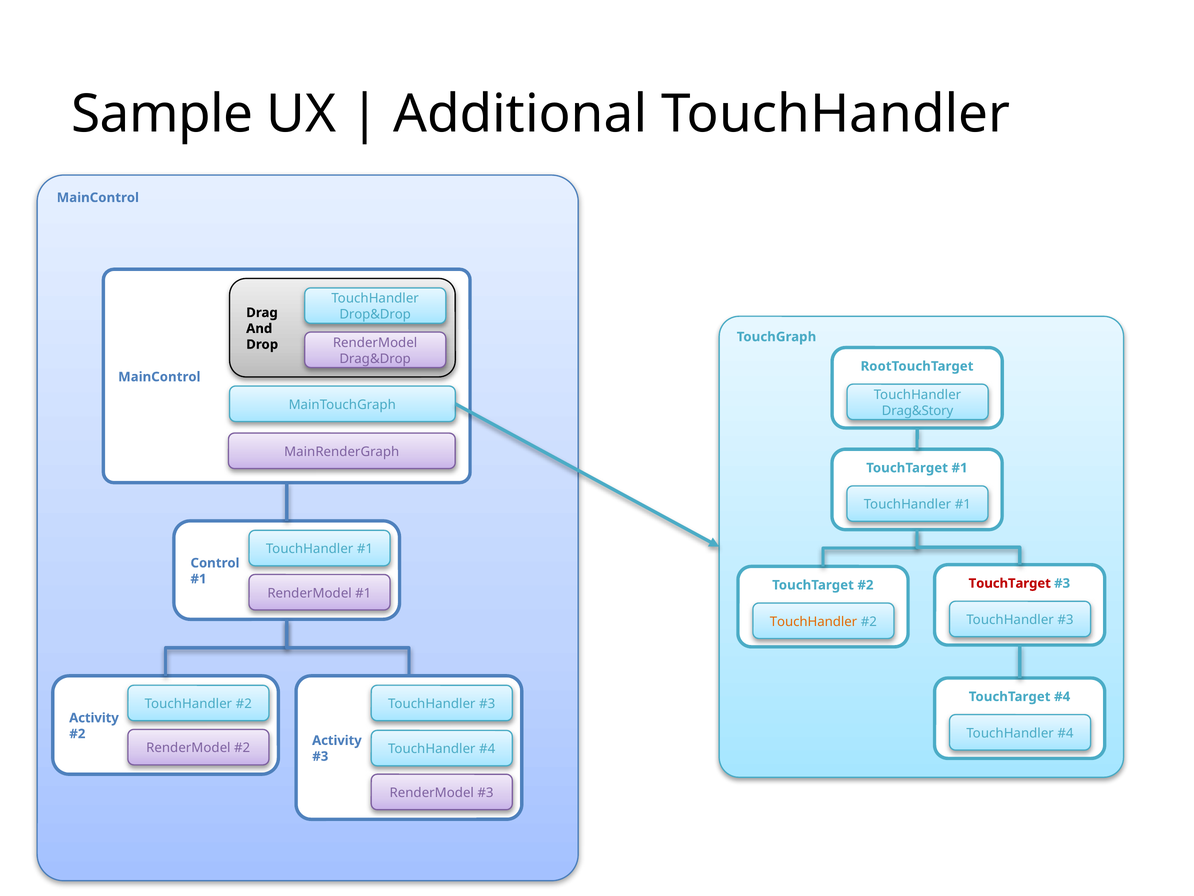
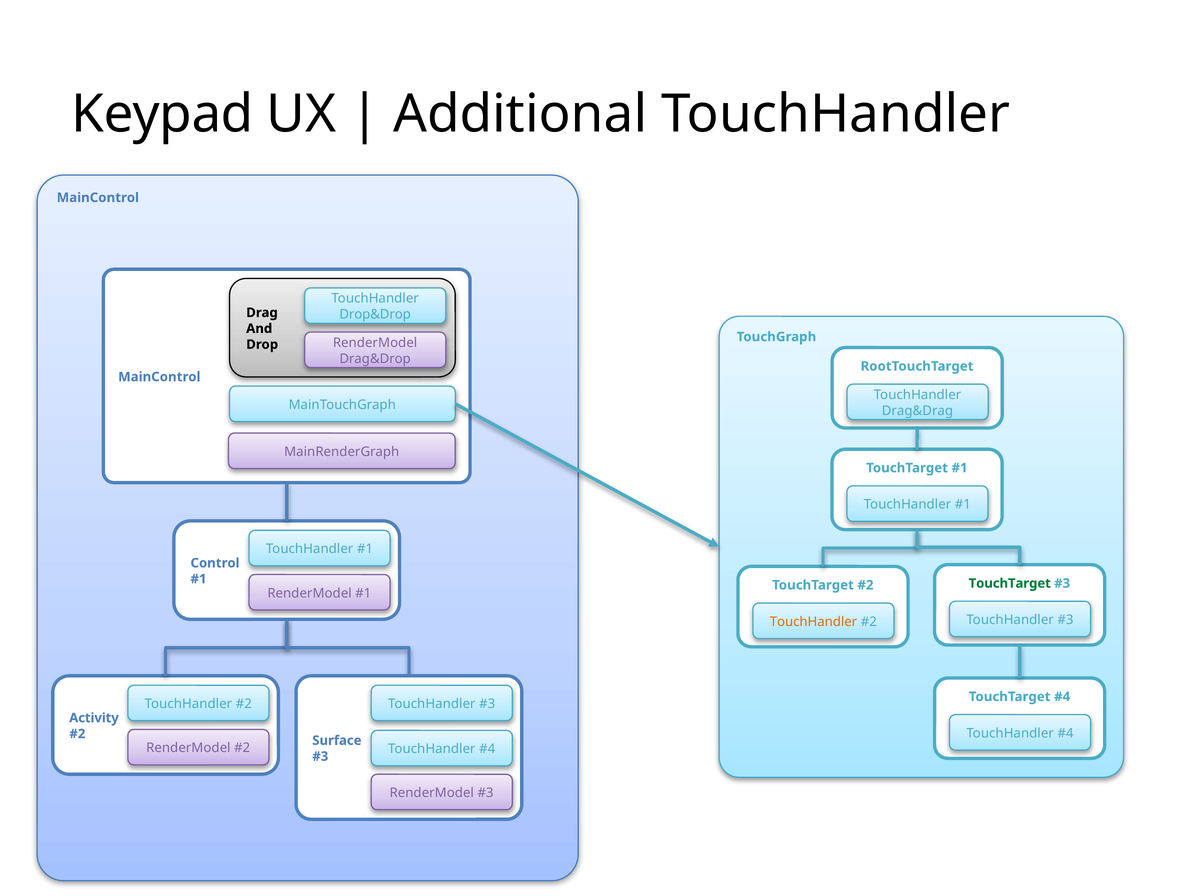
Sample: Sample -> Keypad
Drag&Story: Drag&Story -> Drag&Drag
TouchTarget at (1010, 583) colour: red -> green
Activity at (337, 740): Activity -> Surface
